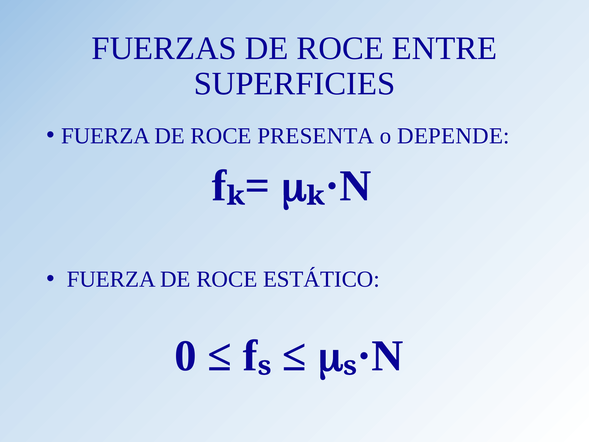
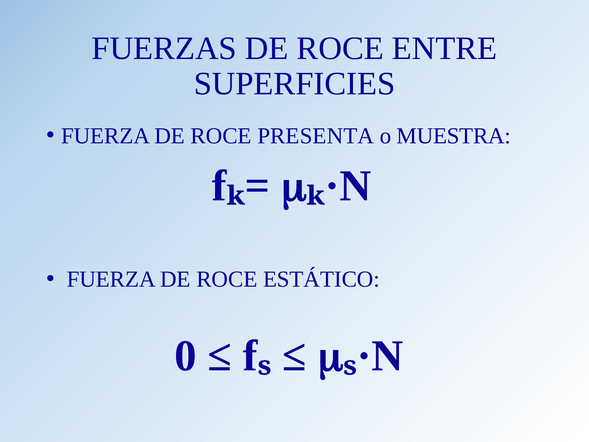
DEPENDE: DEPENDE -> MUESTRA
